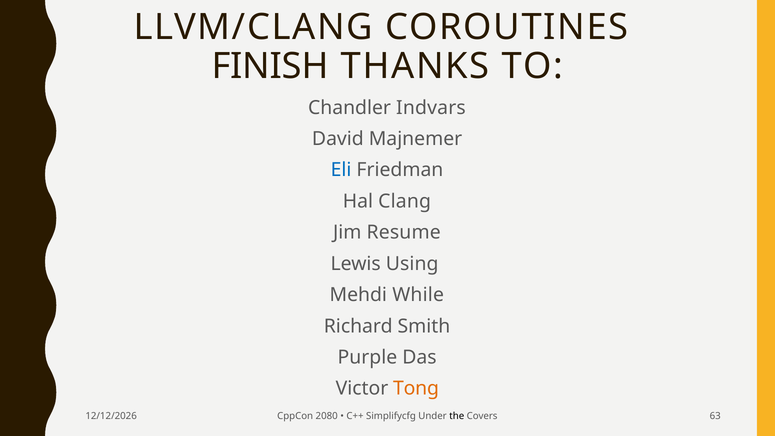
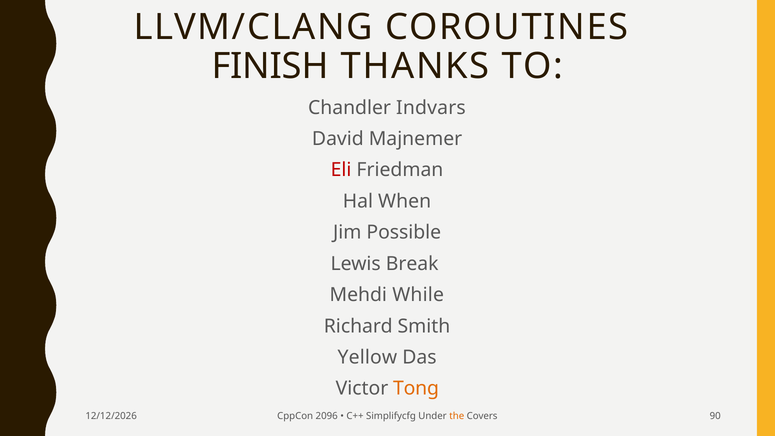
Eli colour: blue -> red
Clang: Clang -> When
Resume: Resume -> Possible
Using: Using -> Break
Purple: Purple -> Yellow
2080: 2080 -> 2096
the colour: black -> orange
63: 63 -> 90
